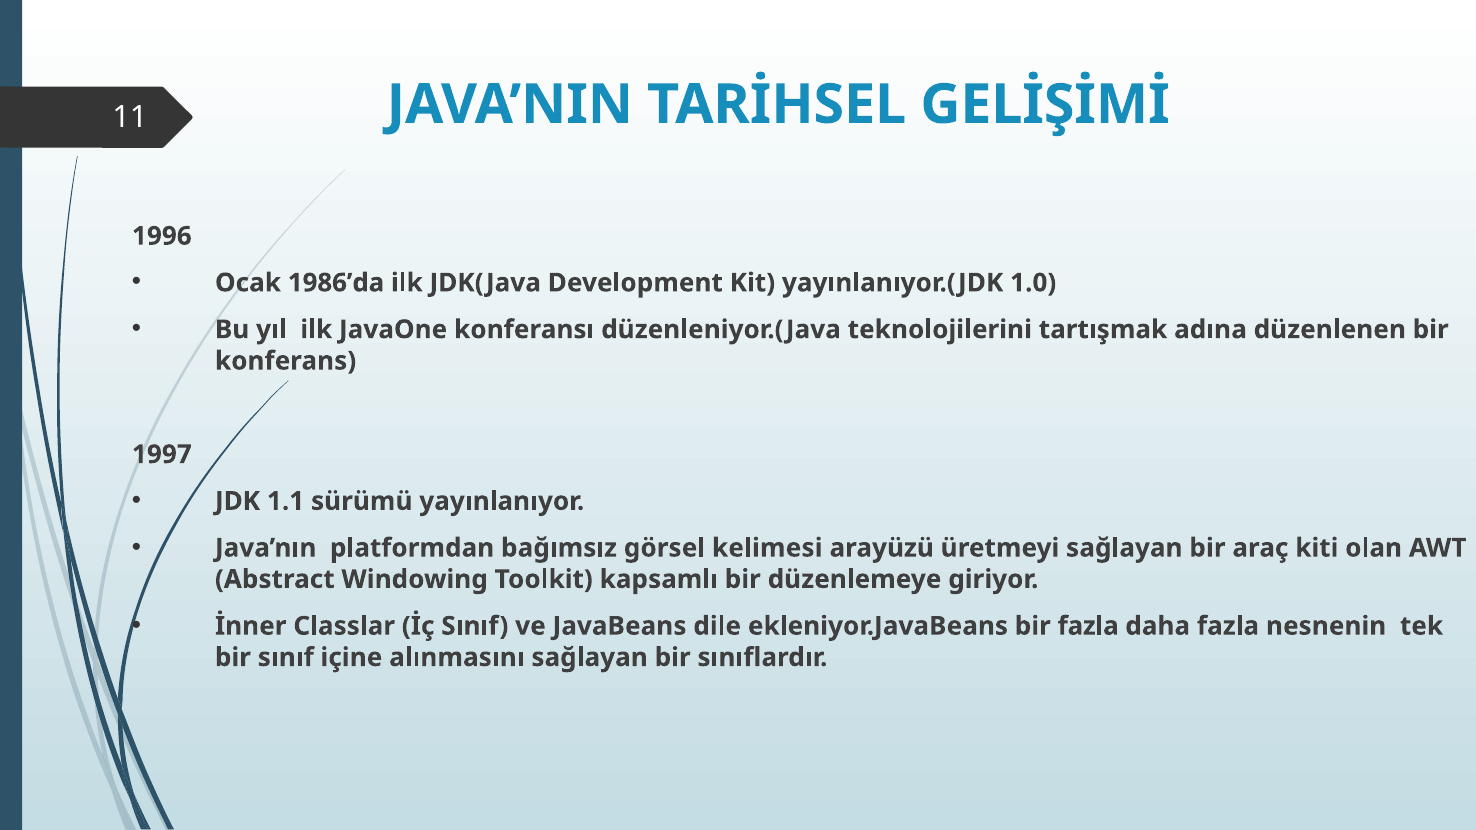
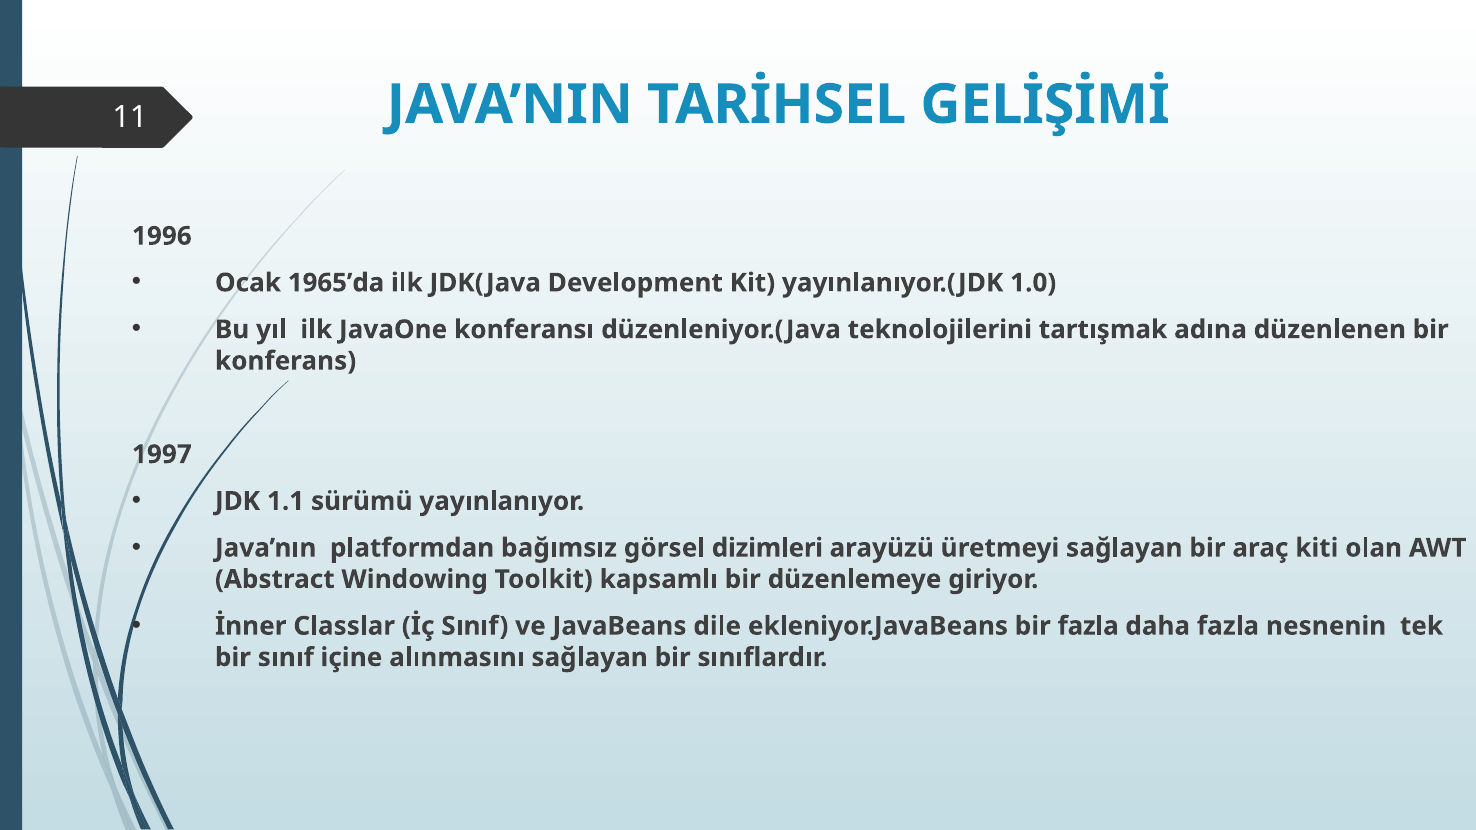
1986’da: 1986’da -> 1965’da
kelimesi: kelimesi -> dizimleri
